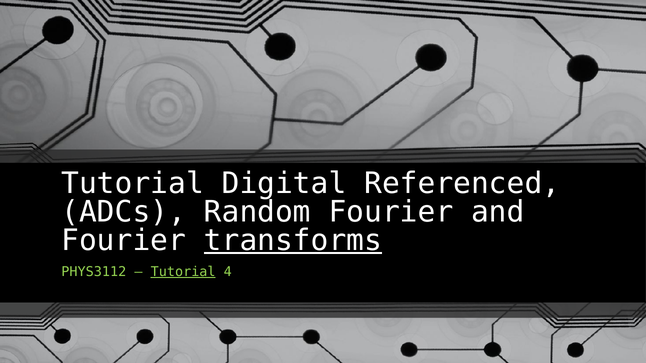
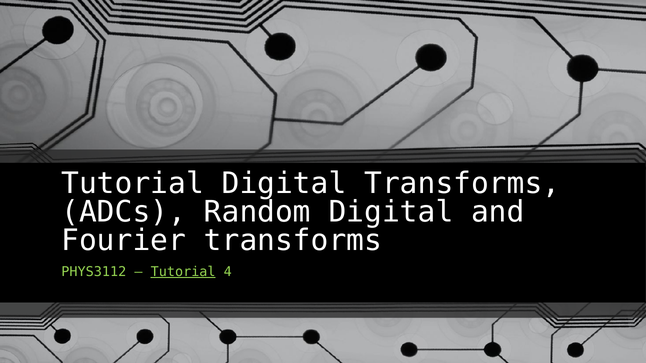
Digital Referenced: Referenced -> Transforms
Random Fourier: Fourier -> Digital
transforms at (293, 241) underline: present -> none
